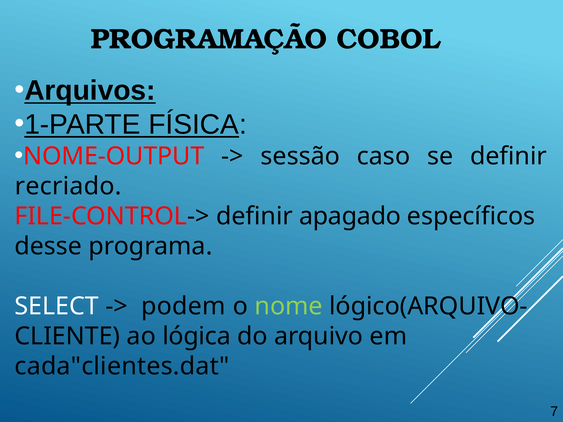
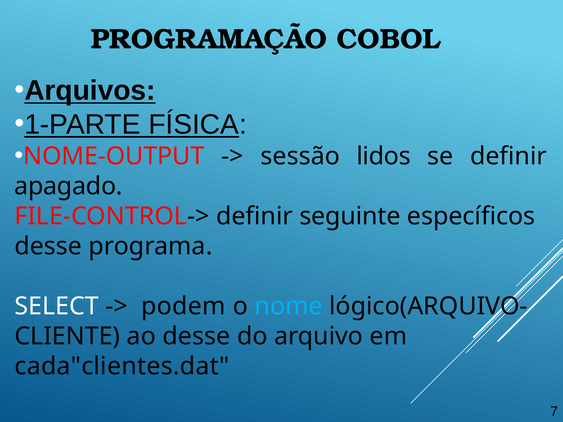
caso: caso -> lidos
recriado: recriado -> apagado
apagado: apagado -> seguinte
nome colour: light green -> light blue
ao lógica: lógica -> desse
